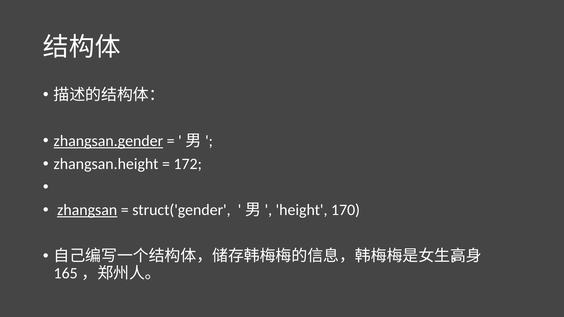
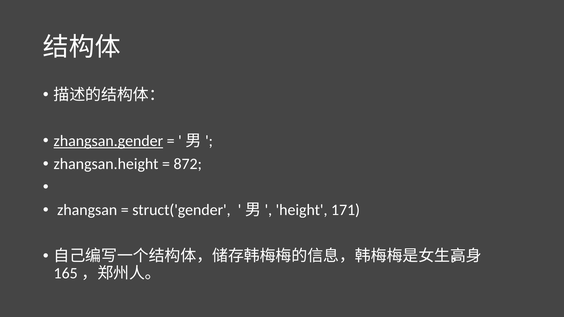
172: 172 -> 872
zhangsan underline: present -> none
170: 170 -> 171
